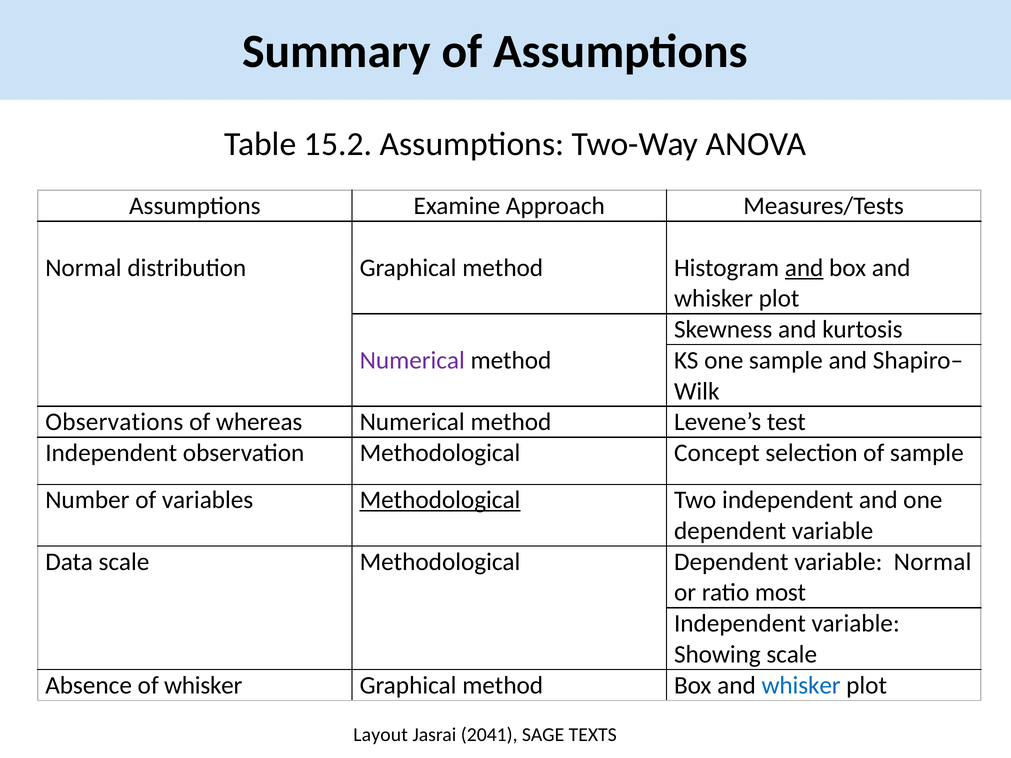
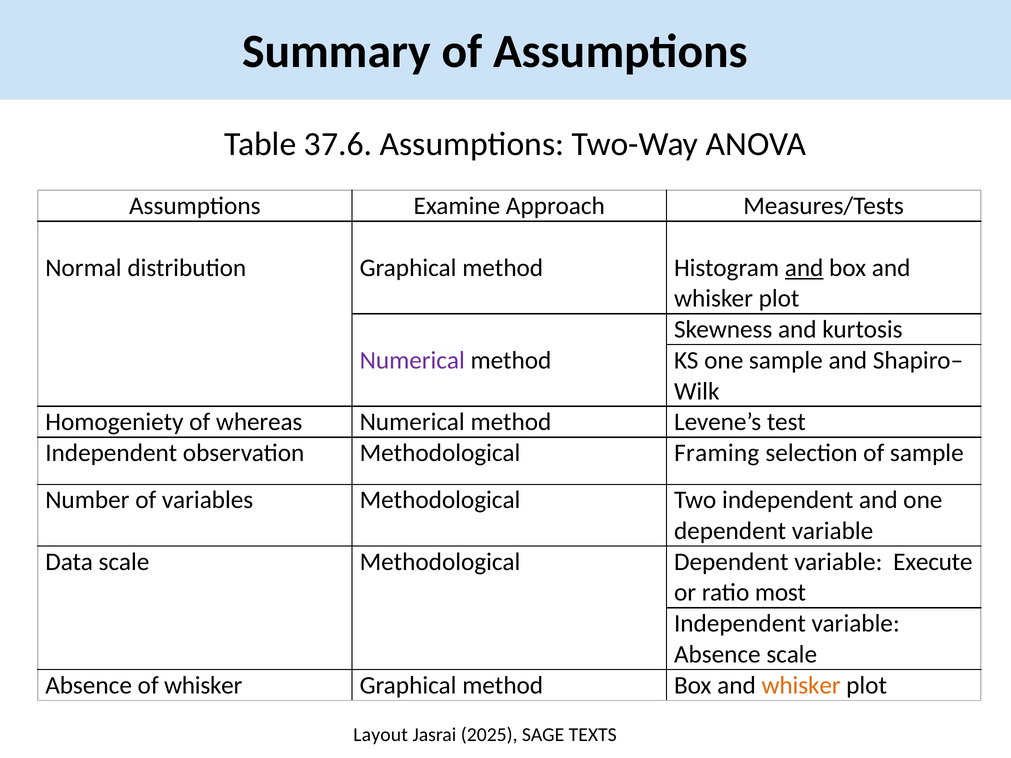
15.2: 15.2 -> 37.6
Observations: Observations -> Homogeniety
Concept: Concept -> Framing
Methodological at (440, 500) underline: present -> none
variable Normal: Normal -> Execute
Showing at (717, 655): Showing -> Absence
whisker at (801, 685) colour: blue -> orange
2041: 2041 -> 2025
